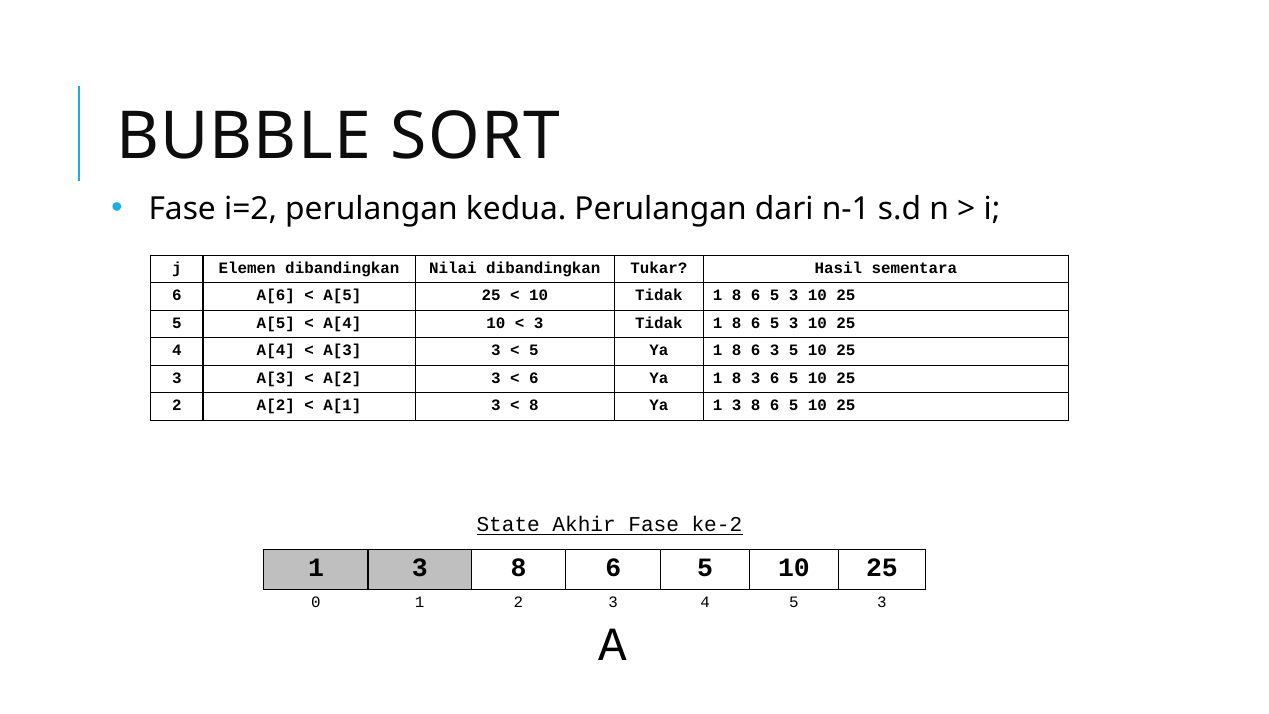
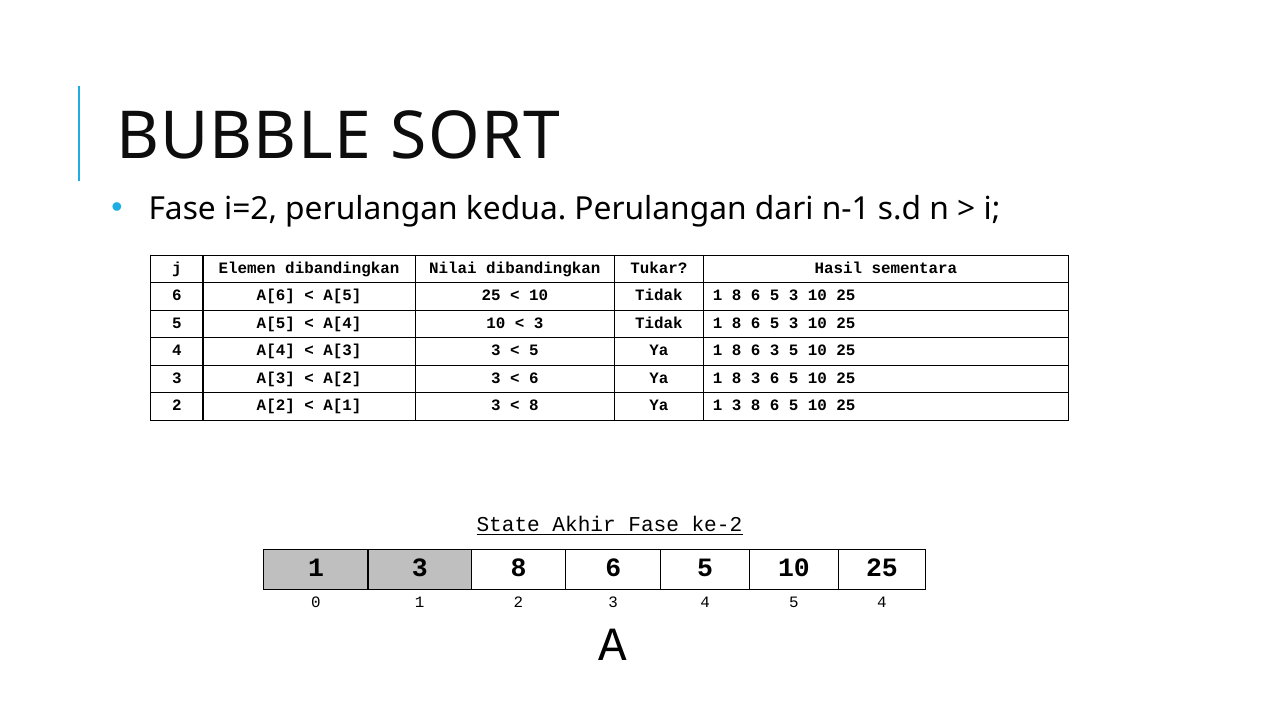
4 5 3: 3 -> 4
